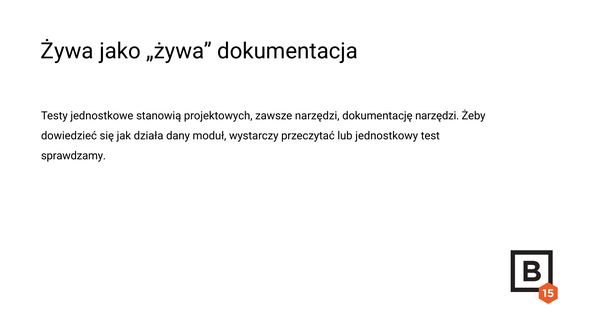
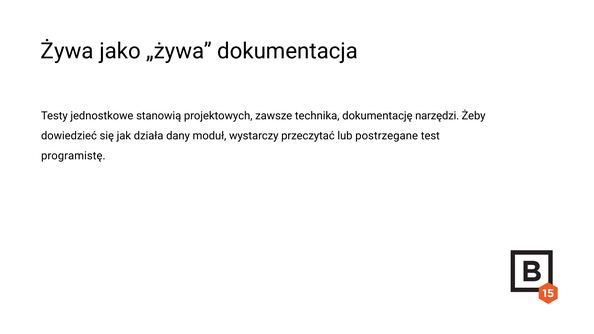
zawsze narzędzi: narzędzi -> technika
jednostkowy: jednostkowy -> postrzegane
sprawdzamy: sprawdzamy -> programistę
